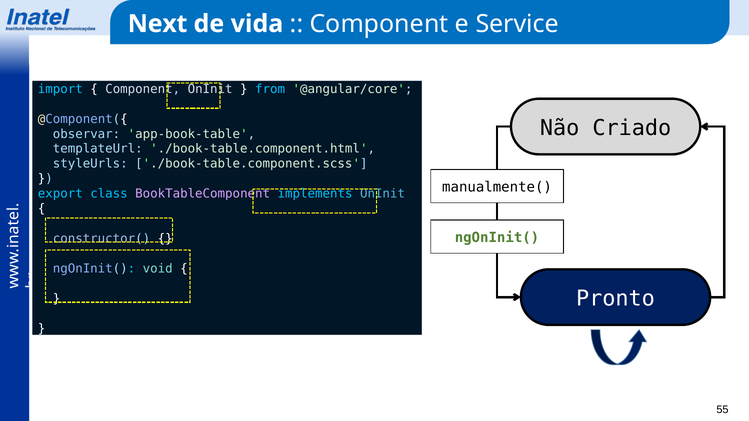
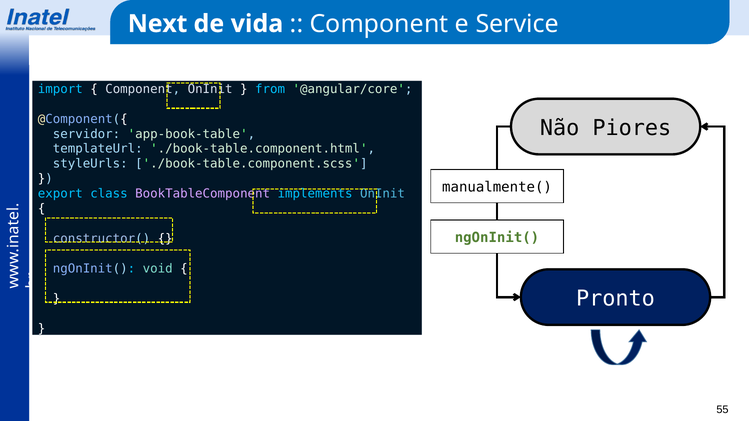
Criado: Criado -> Piores
observar: observar -> servidor
